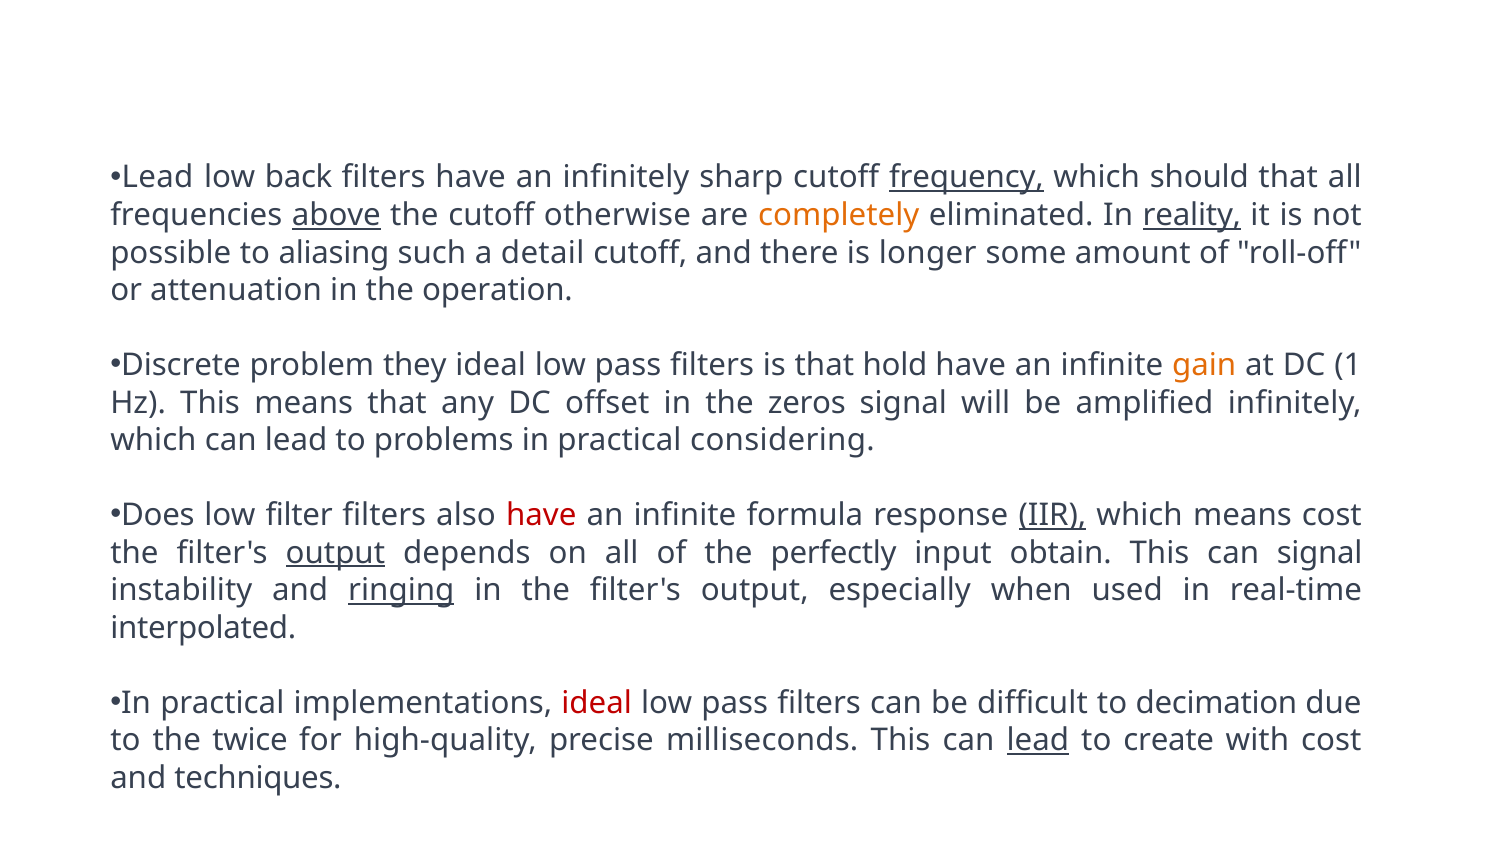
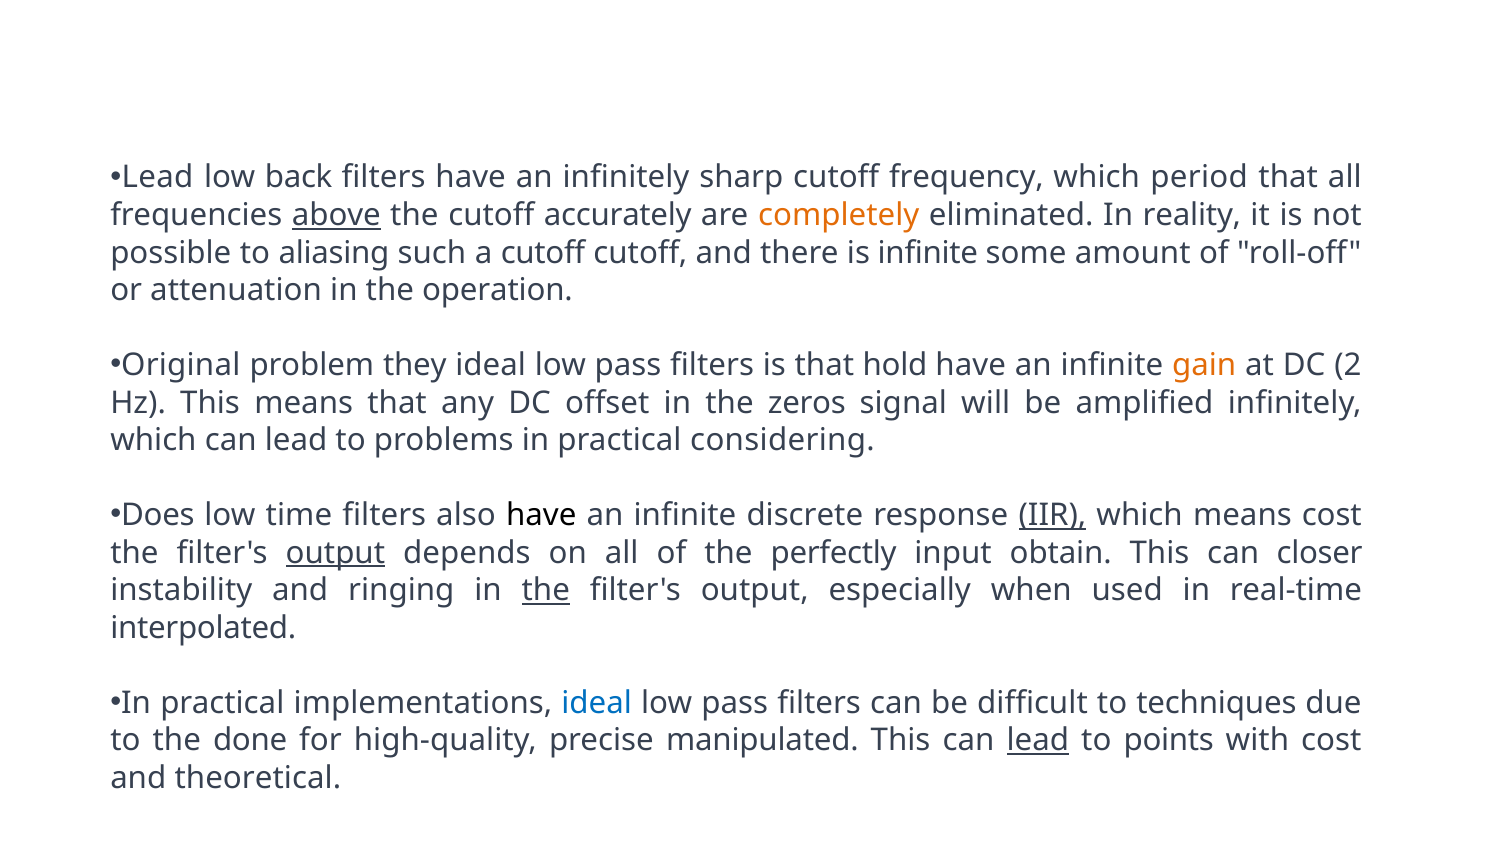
frequency underline: present -> none
should: should -> period
otherwise: otherwise -> accurately
reality underline: present -> none
a detail: detail -> cutoff
is longer: longer -> infinite
Discrete: Discrete -> Original
1: 1 -> 2
filter: filter -> time
have at (541, 515) colour: red -> black
formula: formula -> discrete
can signal: signal -> closer
ringing underline: present -> none
the at (546, 590) underline: none -> present
ideal at (597, 703) colour: red -> blue
decimation: decimation -> techniques
twice: twice -> done
milliseconds: milliseconds -> manipulated
create: create -> points
techniques: techniques -> theoretical
